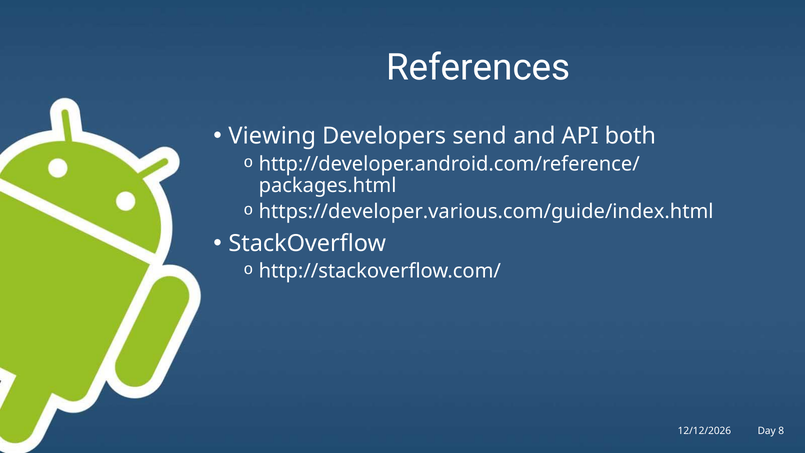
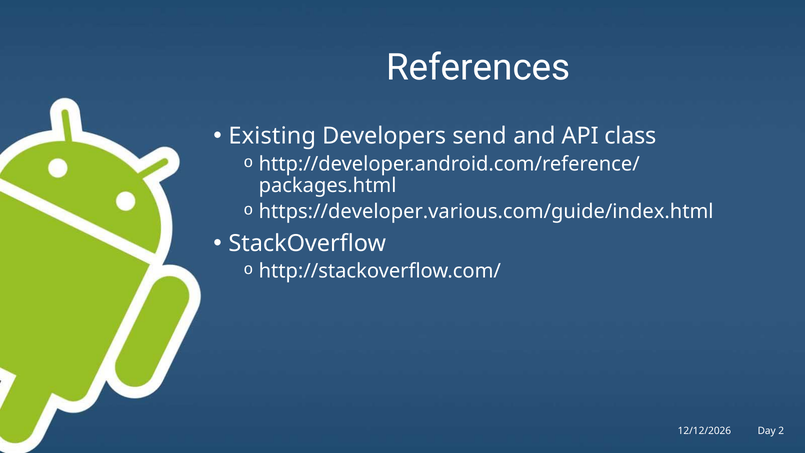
Viewing: Viewing -> Existing
both: both -> class
8: 8 -> 2
